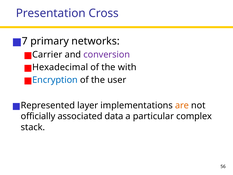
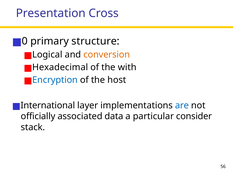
7: 7 -> 0
networks: networks -> structure
Carrier: Carrier -> Logical
conversion colour: purple -> orange
user: user -> host
Represented: Represented -> International
are colour: orange -> blue
complex: complex -> consider
